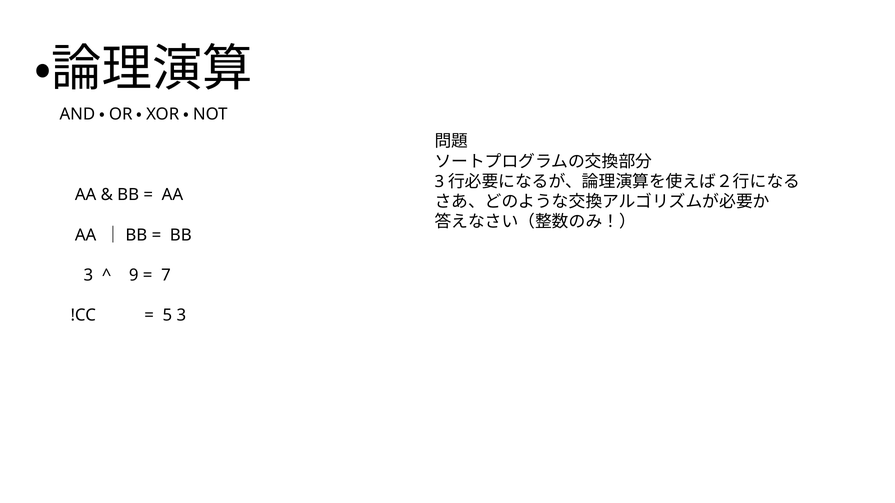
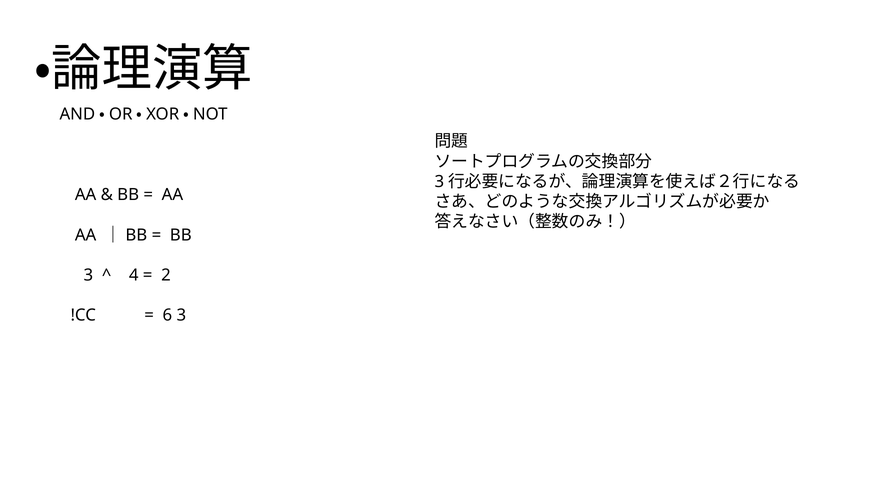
9: 9 -> 4
7: 7 -> 2
5: 5 -> 6
